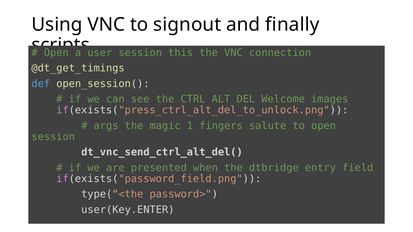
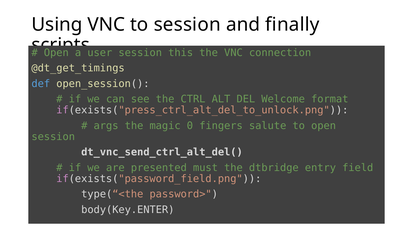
to signout: signout -> session
images: images -> format
1: 1 -> 0
when: when -> must
user(Key.ENTER: user(Key.ENTER -> body(Key.ENTER
